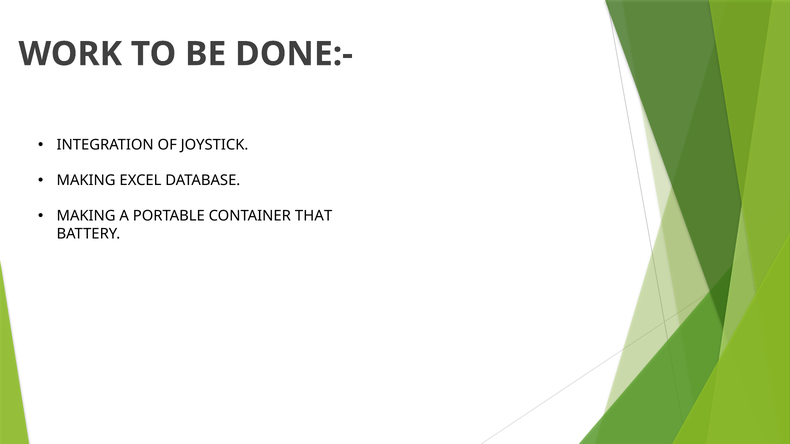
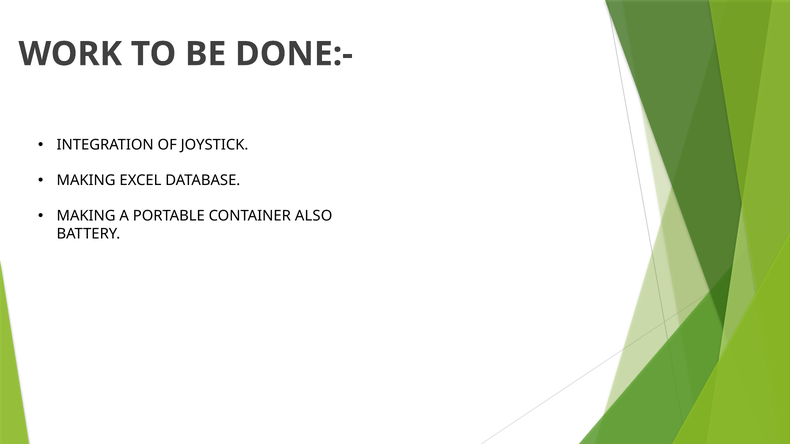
THAT: THAT -> ALSO
